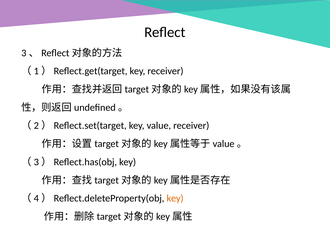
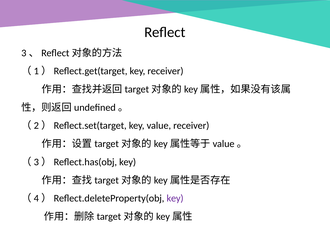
key at (175, 198) colour: orange -> purple
